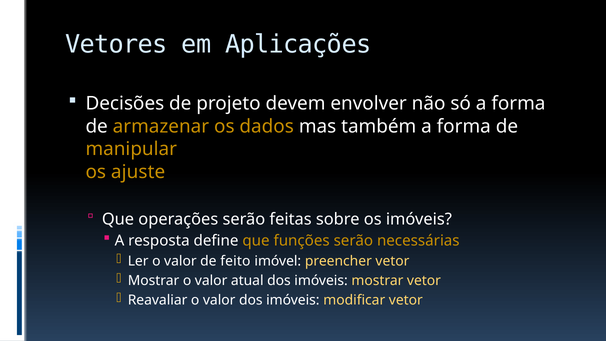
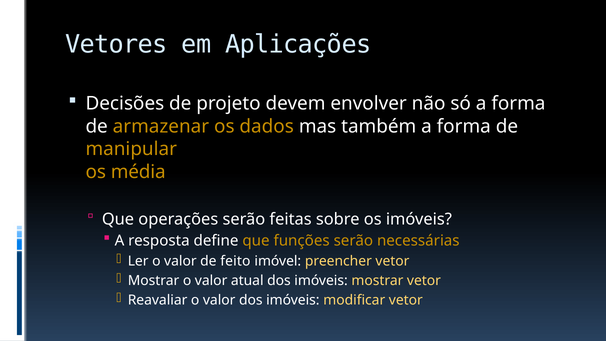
ajuste: ajuste -> média
